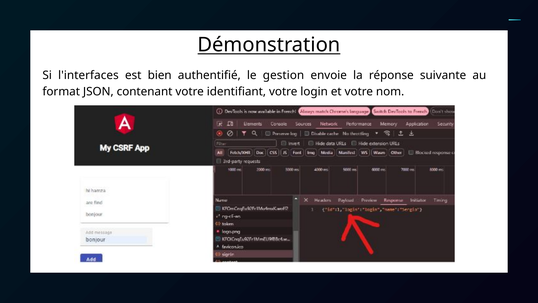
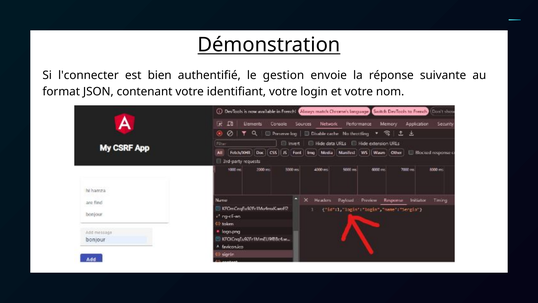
l'interfaces: l'interfaces -> l'connecter
